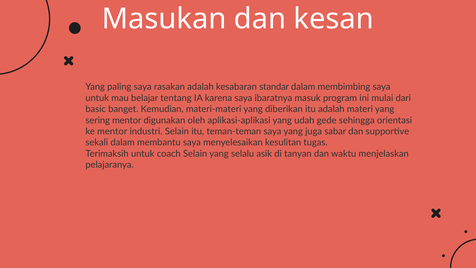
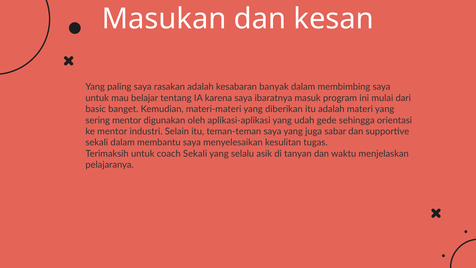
standar: standar -> banyak
coach Selain: Selain -> Sekali
